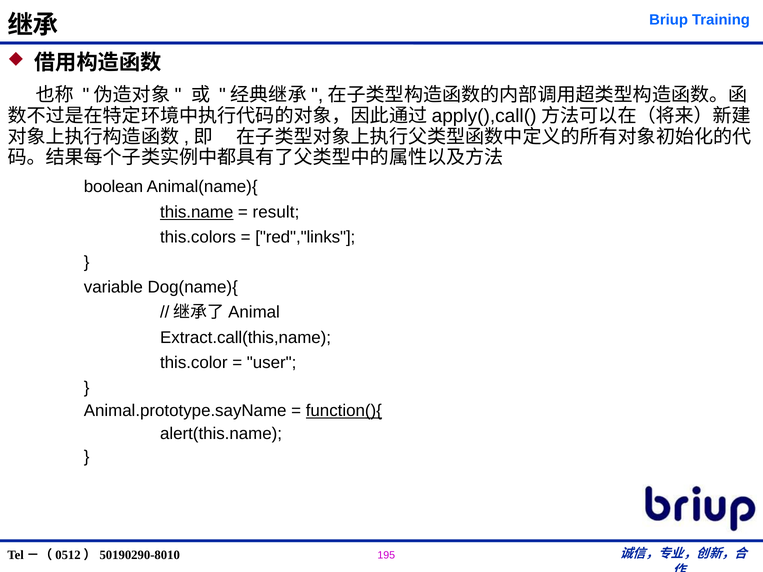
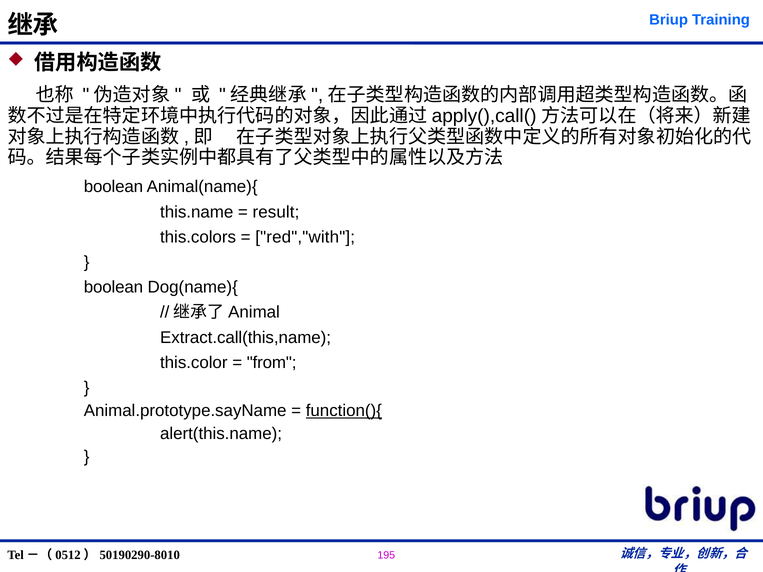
this.name underline: present -> none
red","links: red","links -> red","with
variable at (113, 287): variable -> boolean
user: user -> from
